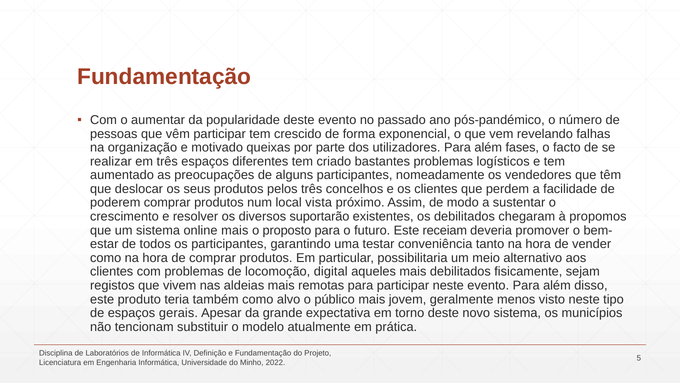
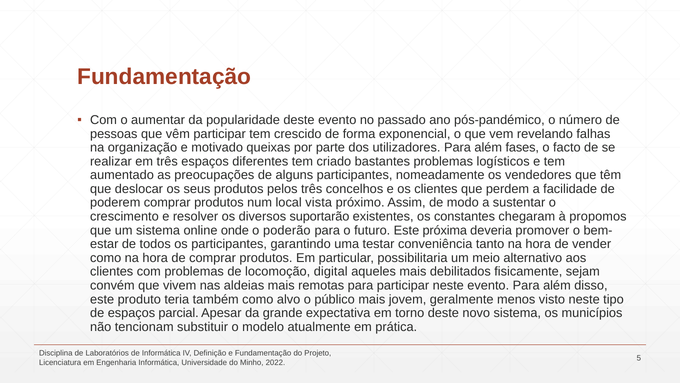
os debilitados: debilitados -> constantes
online mais: mais -> onde
proposto: proposto -> poderão
receiam: receiam -> próxima
registos: registos -> convém
gerais: gerais -> parcial
